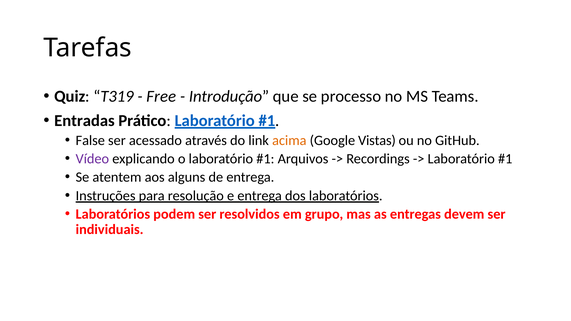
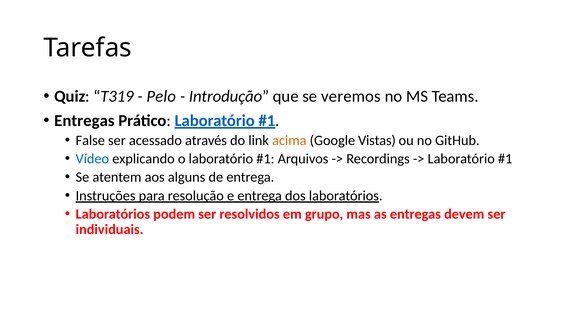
Free: Free -> Pelo
processo: processo -> veremos
Entradas at (84, 121): Entradas -> Entregas
Vídeo colour: purple -> blue
